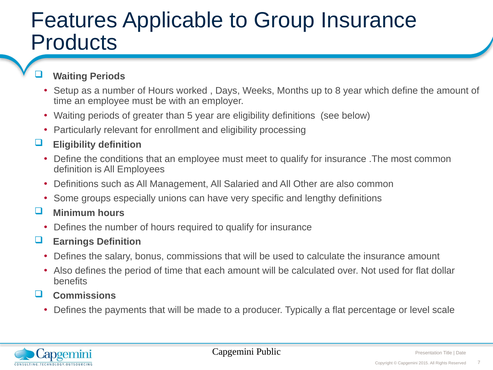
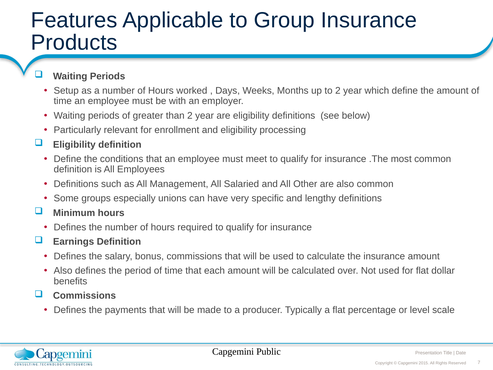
to 8: 8 -> 2
than 5: 5 -> 2
